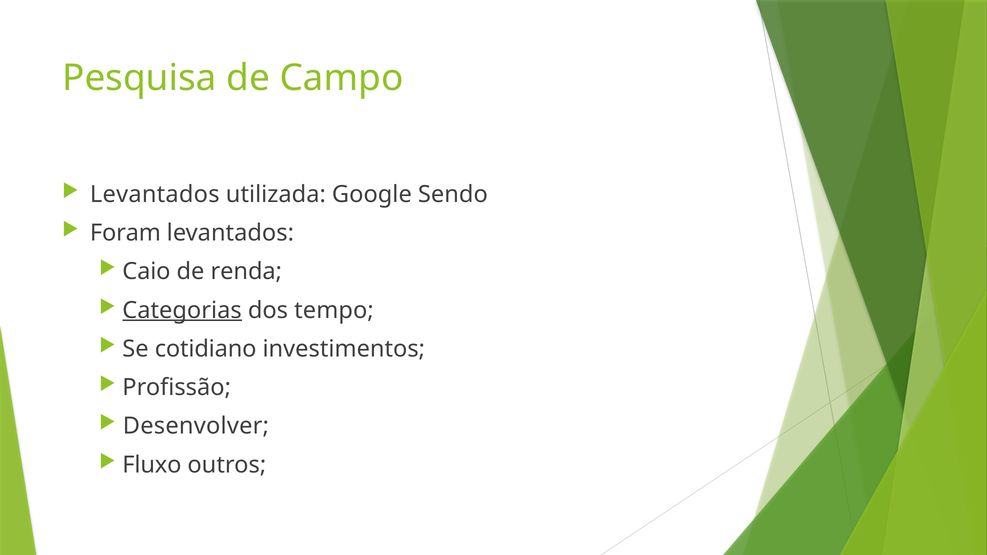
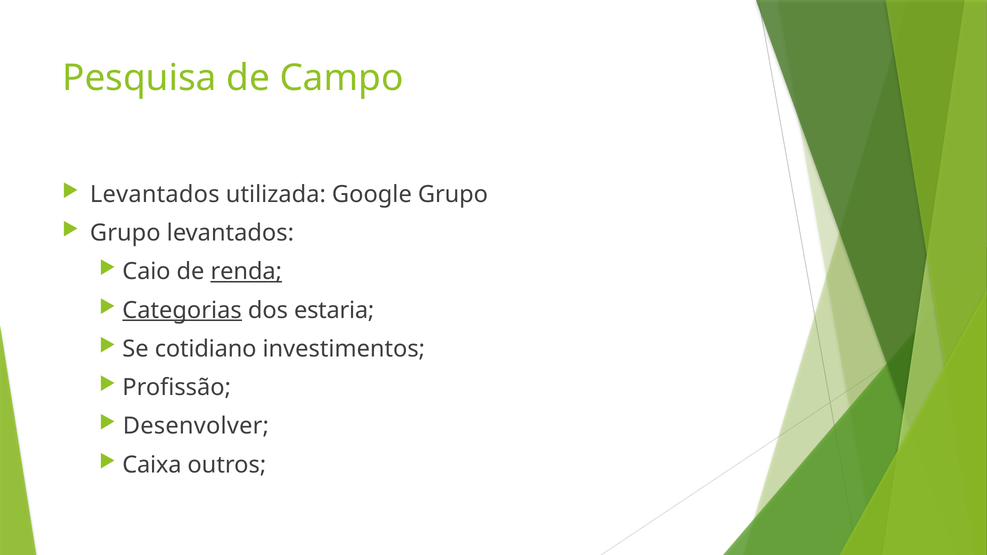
Google Sendo: Sendo -> Grupo
Foram at (125, 233): Foram -> Grupo
renda underline: none -> present
tempo: tempo -> estaria
Fluxo: Fluxo -> Caixa
